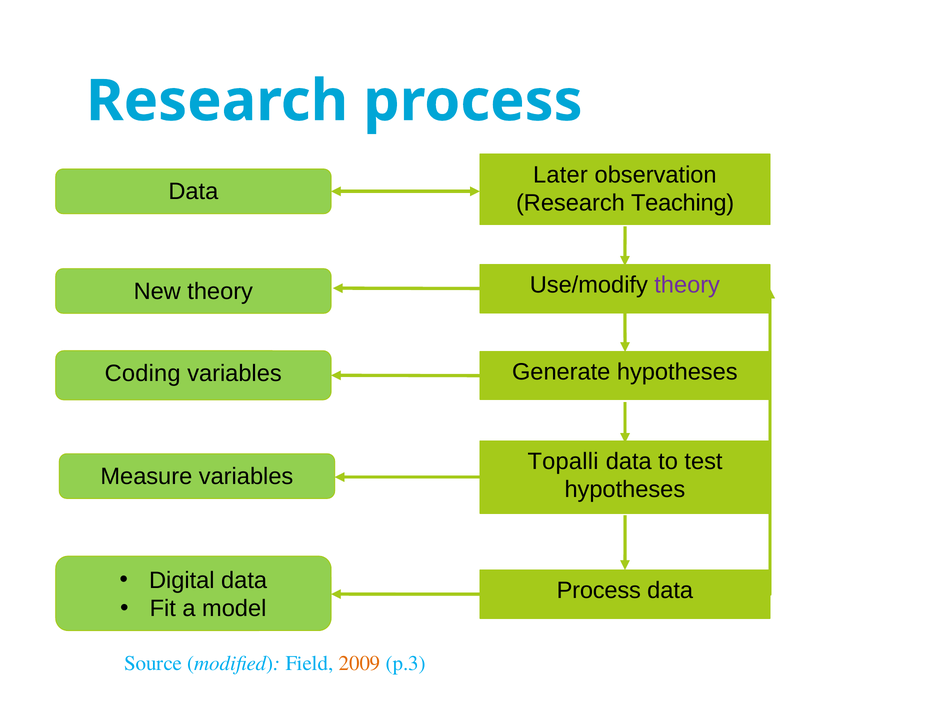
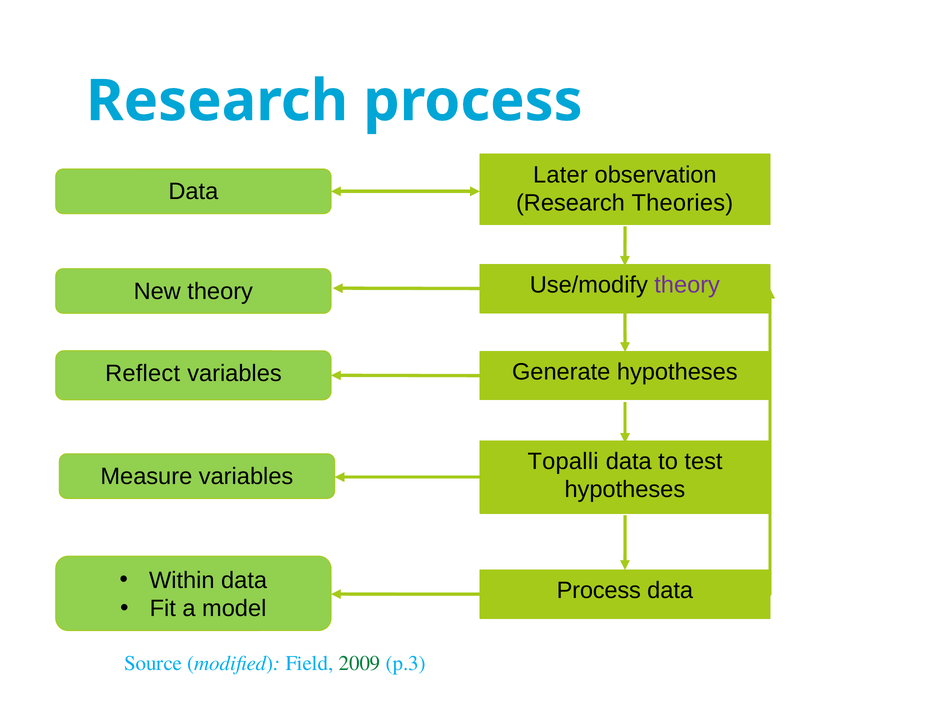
Teaching: Teaching -> Theories
Coding: Coding -> Reflect
Digital: Digital -> Within
2009 colour: orange -> green
